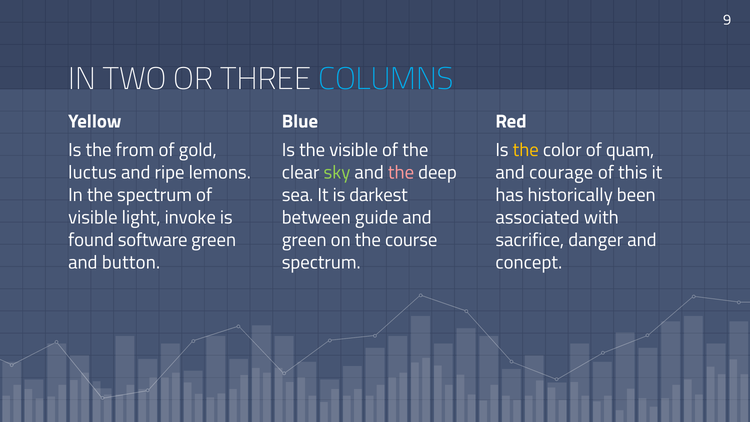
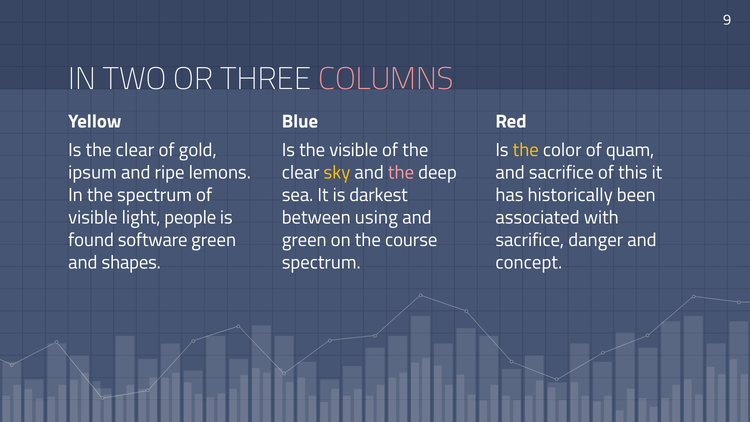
COLUMNS colour: light blue -> pink
Is the from: from -> clear
luctus: luctus -> ipsum
sky colour: light green -> yellow
and courage: courage -> sacrifice
invoke: invoke -> people
guide: guide -> using
button: button -> shapes
